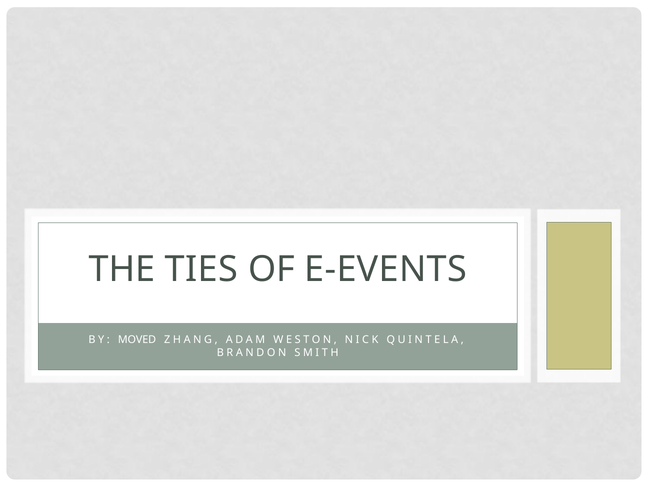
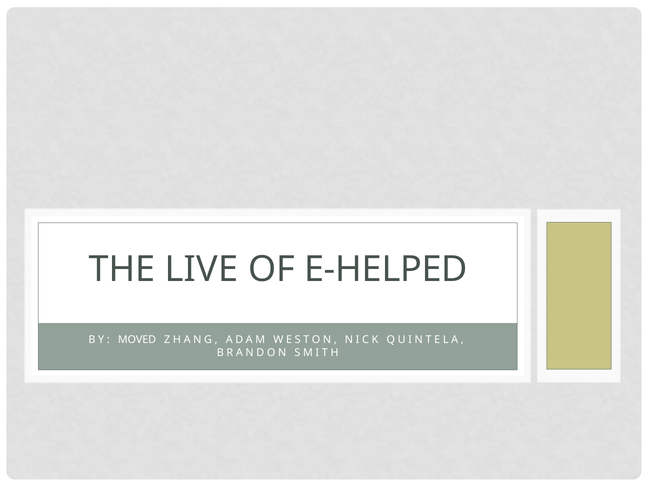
TIES: TIES -> LIVE
E-EVENTS: E-EVENTS -> E-HELPED
